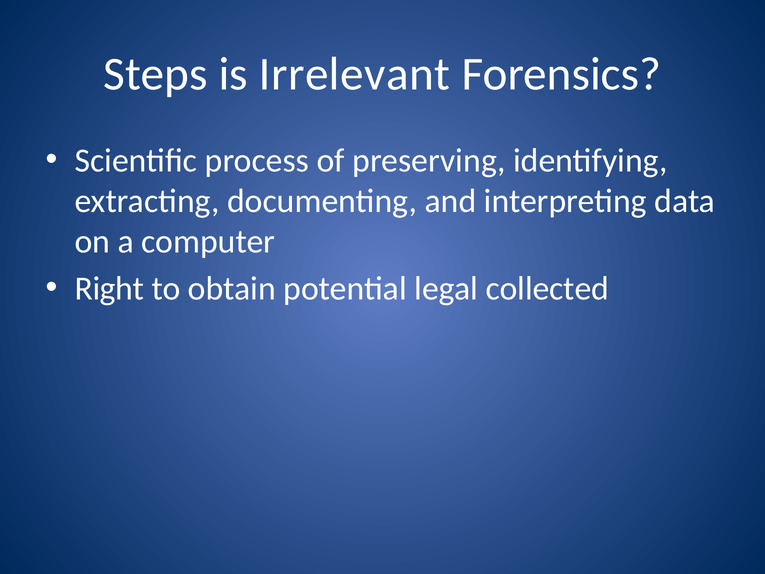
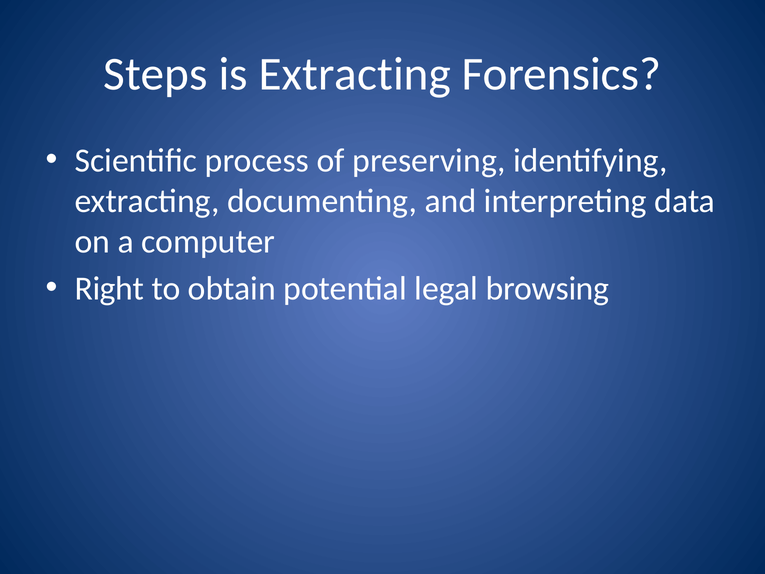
is Irrelevant: Irrelevant -> Extracting
collected: collected -> browsing
